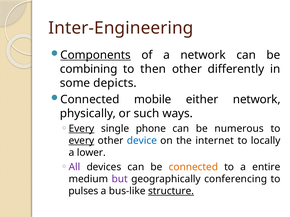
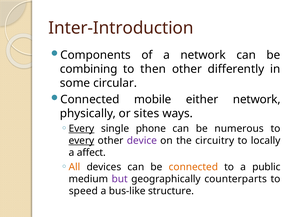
Inter-Engineering: Inter-Engineering -> Inter-Introduction
Components underline: present -> none
depicts: depicts -> circular
such: such -> sites
device colour: blue -> purple
internet: internet -> circuitry
lower: lower -> affect
All colour: purple -> orange
entire: entire -> public
conferencing: conferencing -> counterparts
pulses: pulses -> speed
structure underline: present -> none
